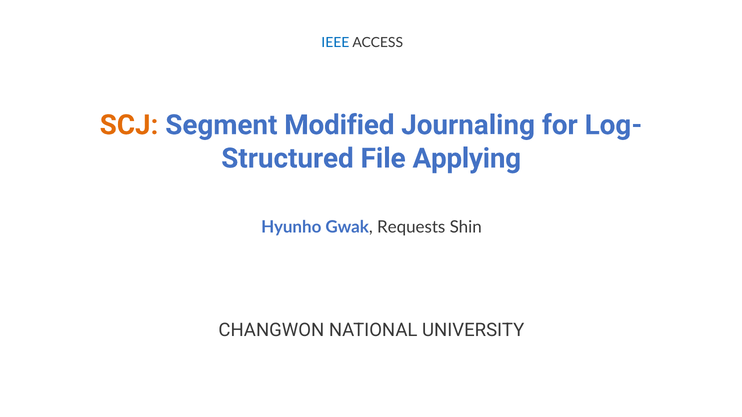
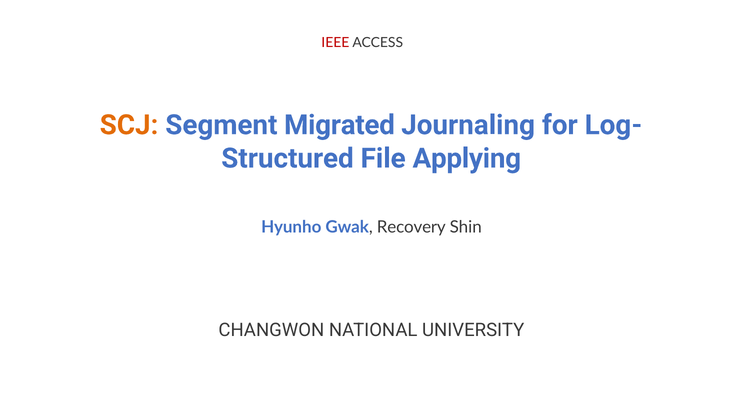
IEEE colour: blue -> red
Modified: Modified -> Migrated
Requests: Requests -> Recovery
